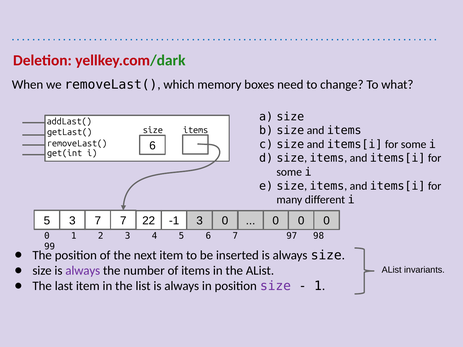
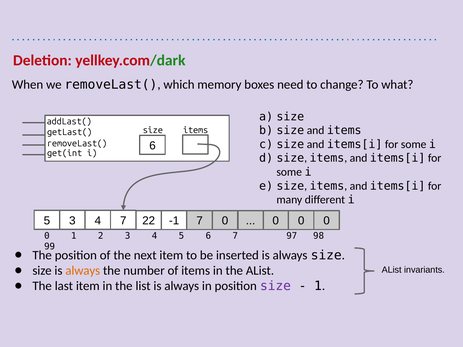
5 3 7: 7 -> 4
-1 3: 3 -> 7
always at (83, 271) colour: purple -> orange
